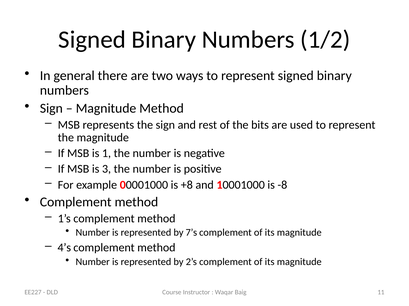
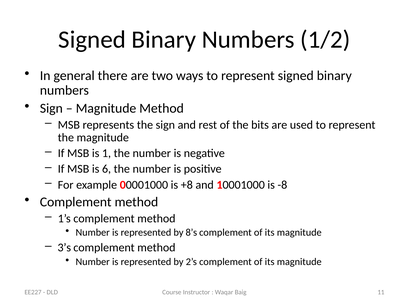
3: 3 -> 6
7’s: 7’s -> 8’s
4’s: 4’s -> 3’s
